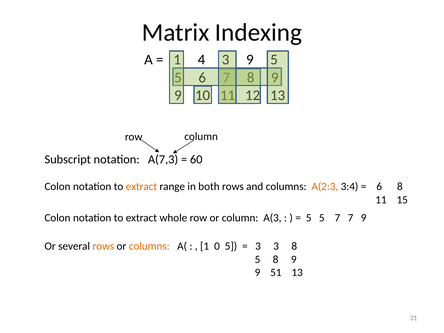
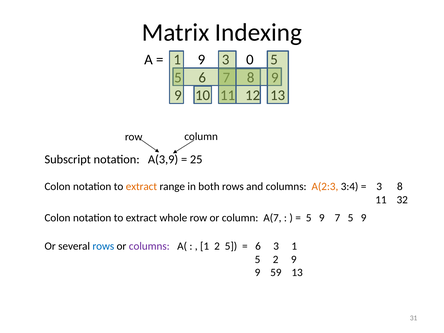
4 at (201, 60): 4 -> 9
9 at (250, 60): 9 -> 0
A(7,3: A(7,3 -> A(3,9
60: 60 -> 25
6 at (379, 187): 6 -> 3
15: 15 -> 32
A(3: A(3 -> A(7
5 at (322, 218): 5 -> 9
7 7: 7 -> 5
rows at (103, 246) colour: orange -> blue
columns at (149, 246) colour: orange -> purple
1 0: 0 -> 2
3 at (258, 246): 3 -> 6
3 8: 8 -> 1
5 8: 8 -> 2
51: 51 -> 59
